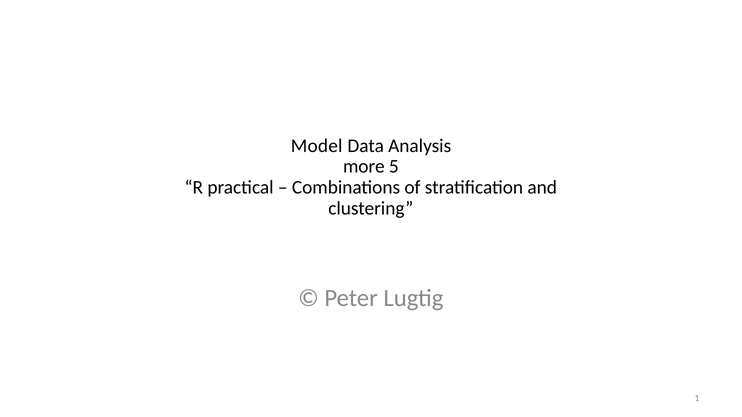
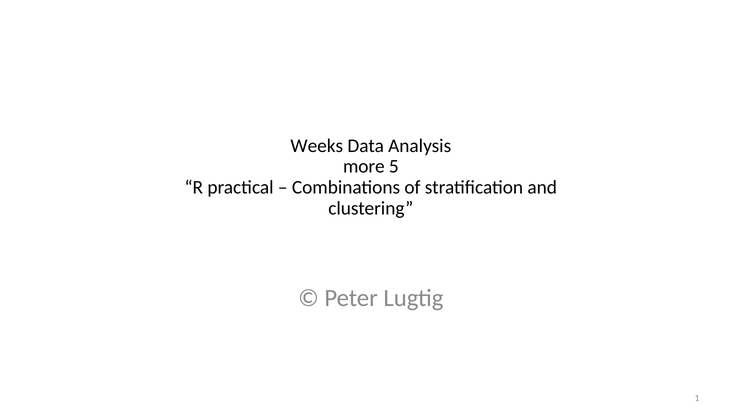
Model: Model -> Weeks
